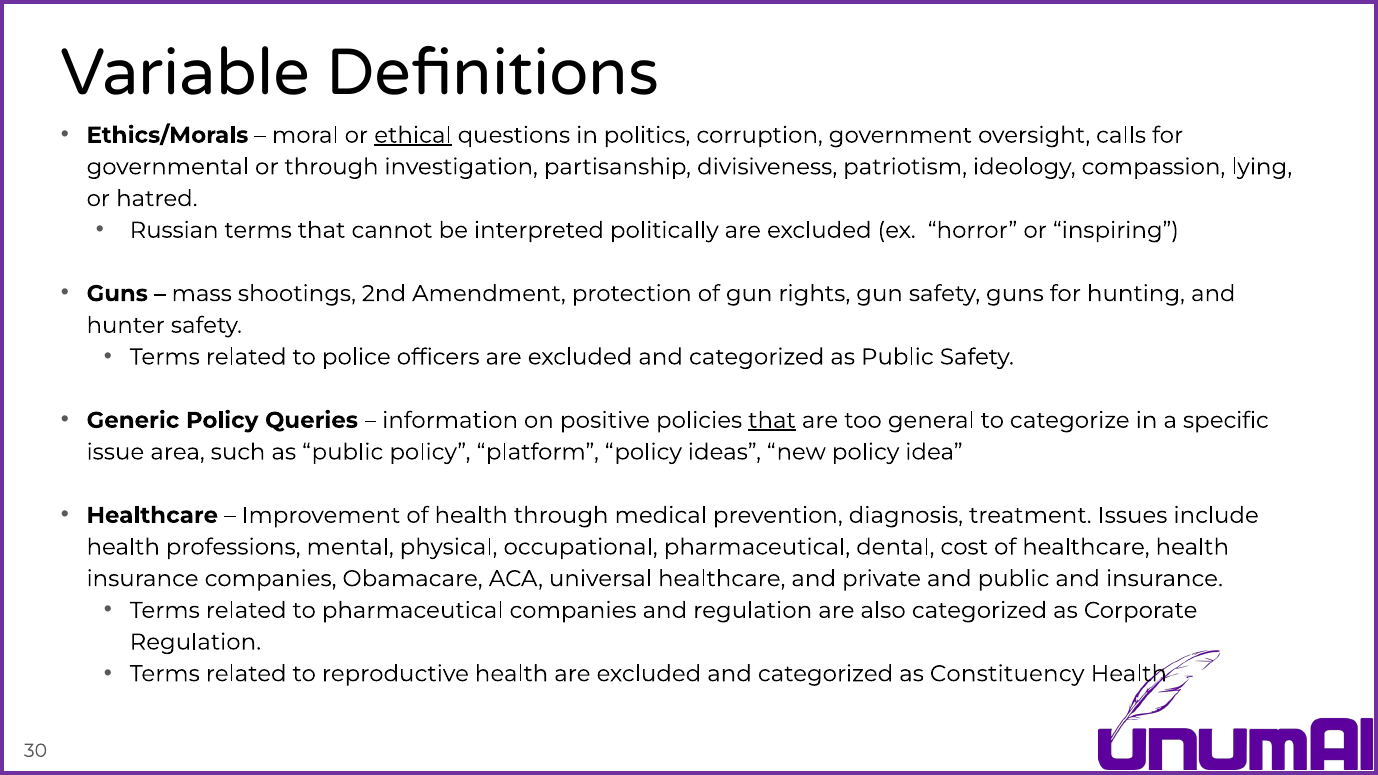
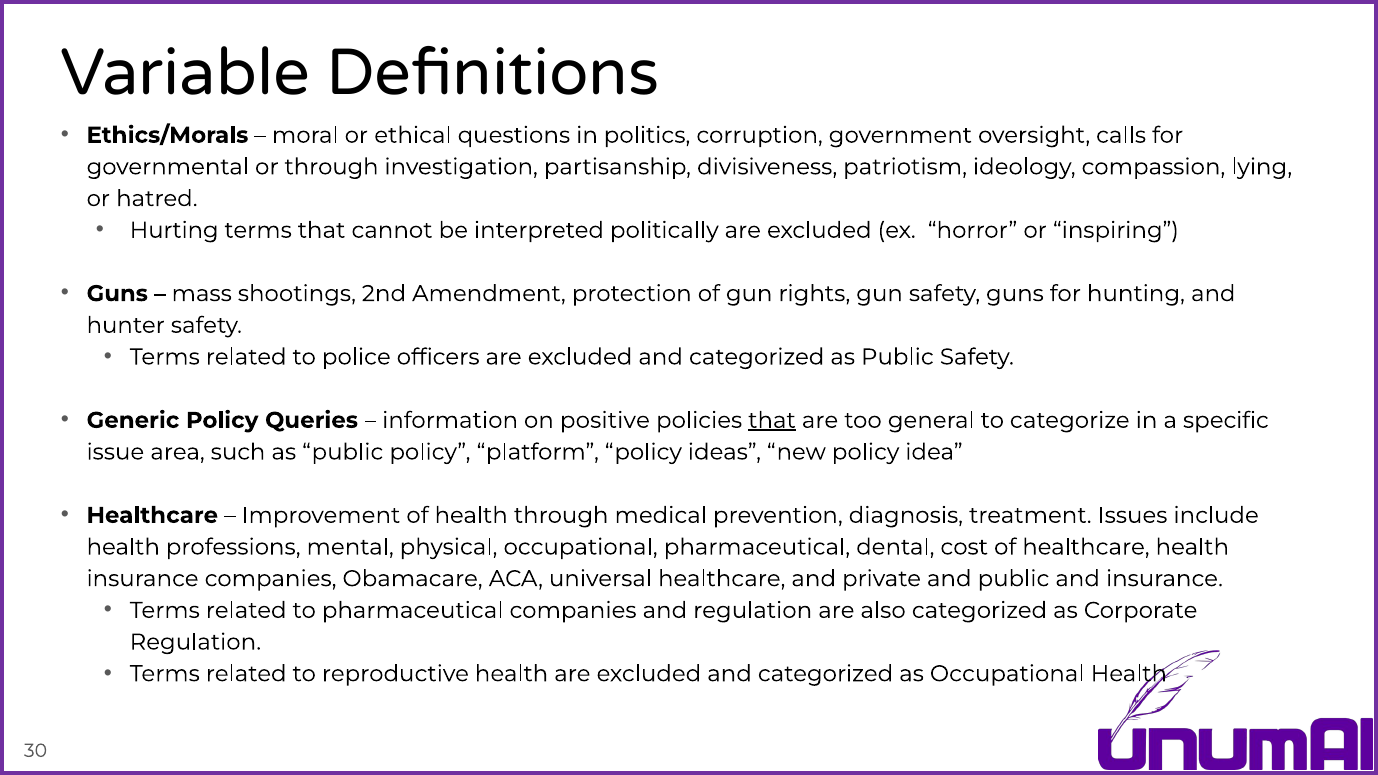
ethical underline: present -> none
Russian: Russian -> Hurting
as Constituency: Constituency -> Occupational
